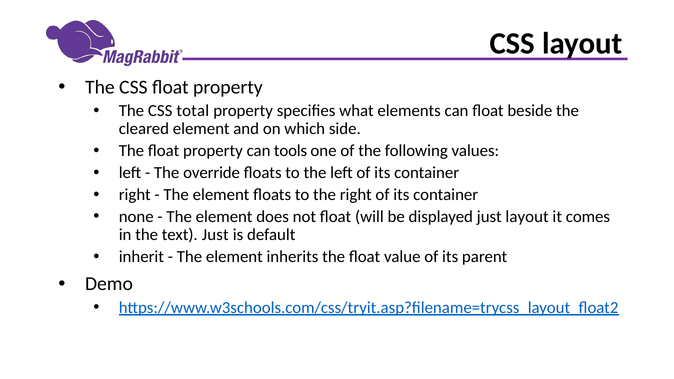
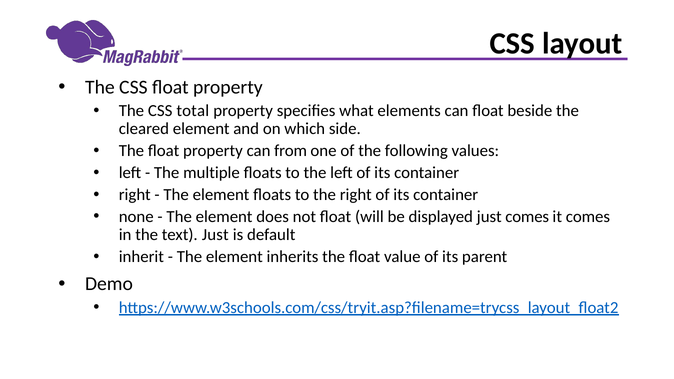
tools: tools -> from
override: override -> multiple
just layout: layout -> comes
